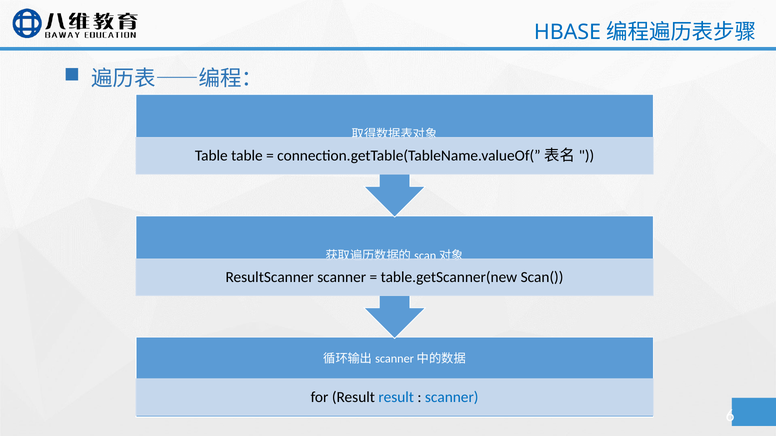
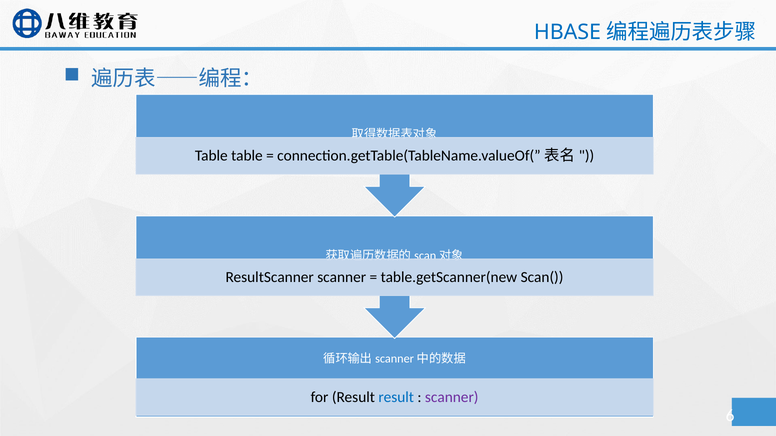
scanner at (452, 397) colour: blue -> purple
